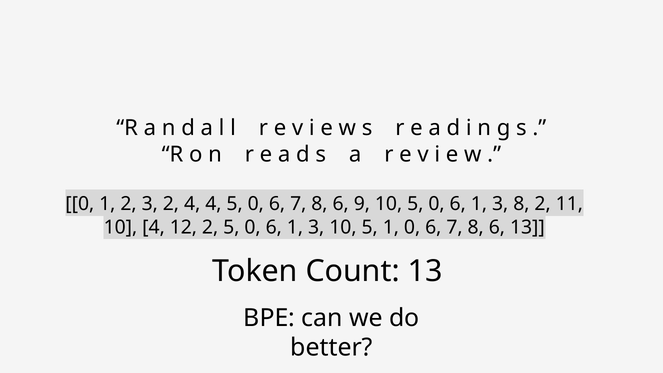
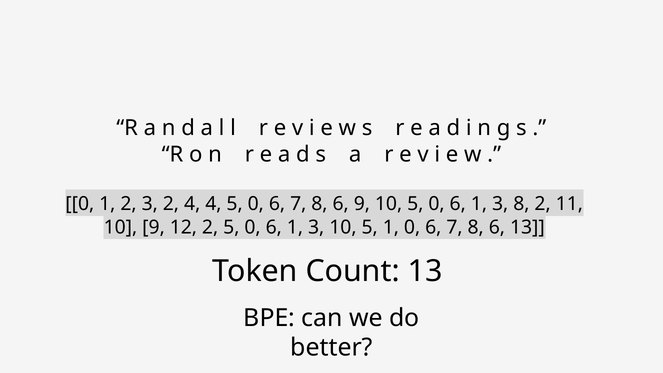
10 4: 4 -> 9
